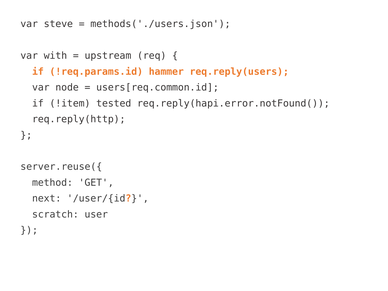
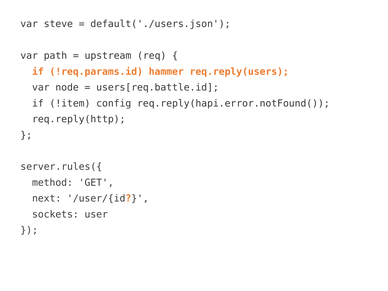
methods('./users.json: methods('./users.json -> default('./users.json
with: with -> path
users[req.common.id: users[req.common.id -> users[req.battle.id
tested: tested -> config
server.reuse({: server.reuse({ -> server.rules({
scratch: scratch -> sockets
